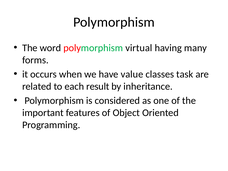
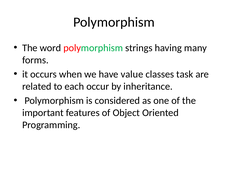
virtual: virtual -> strings
result: result -> occur
